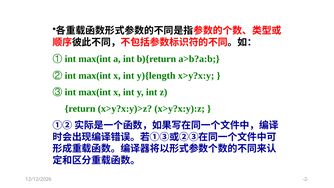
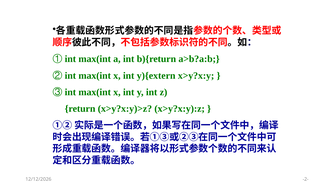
y){length: y){length -> y){extern
